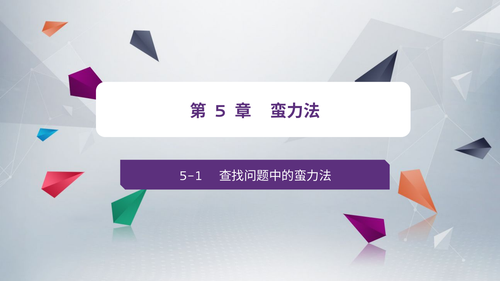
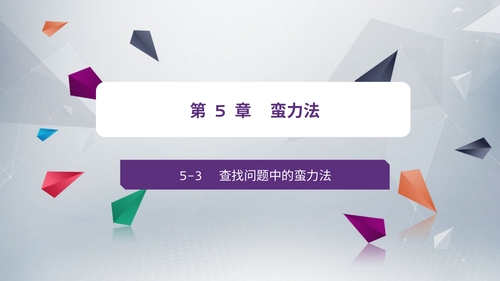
5-1: 5-1 -> 5-3
